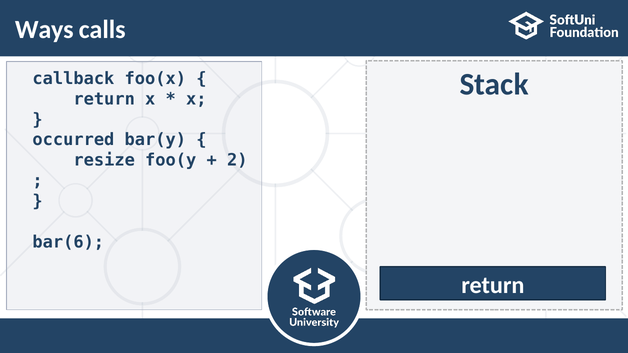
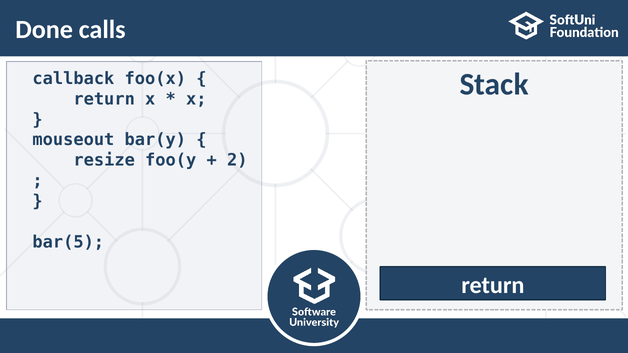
Ways: Ways -> Done
occurred: occurred -> mouseout
bar(6: bar(6 -> bar(5
